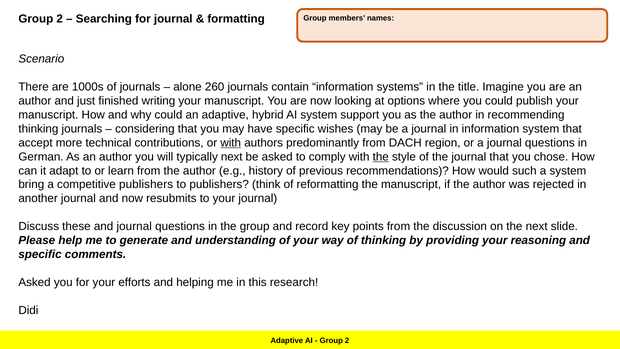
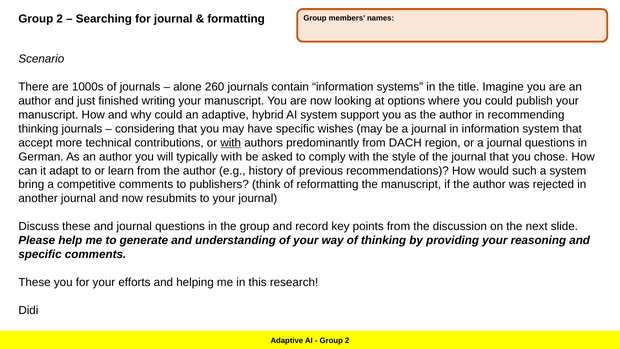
typically next: next -> with
the at (381, 157) underline: present -> none
competitive publishers: publishers -> comments
Asked at (35, 282): Asked -> These
